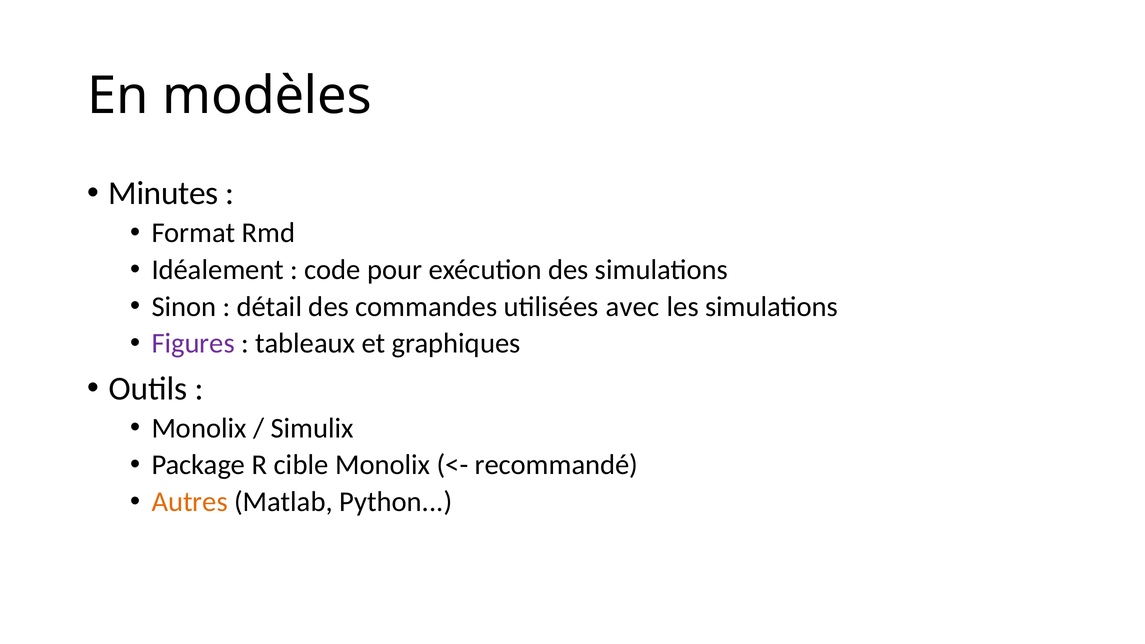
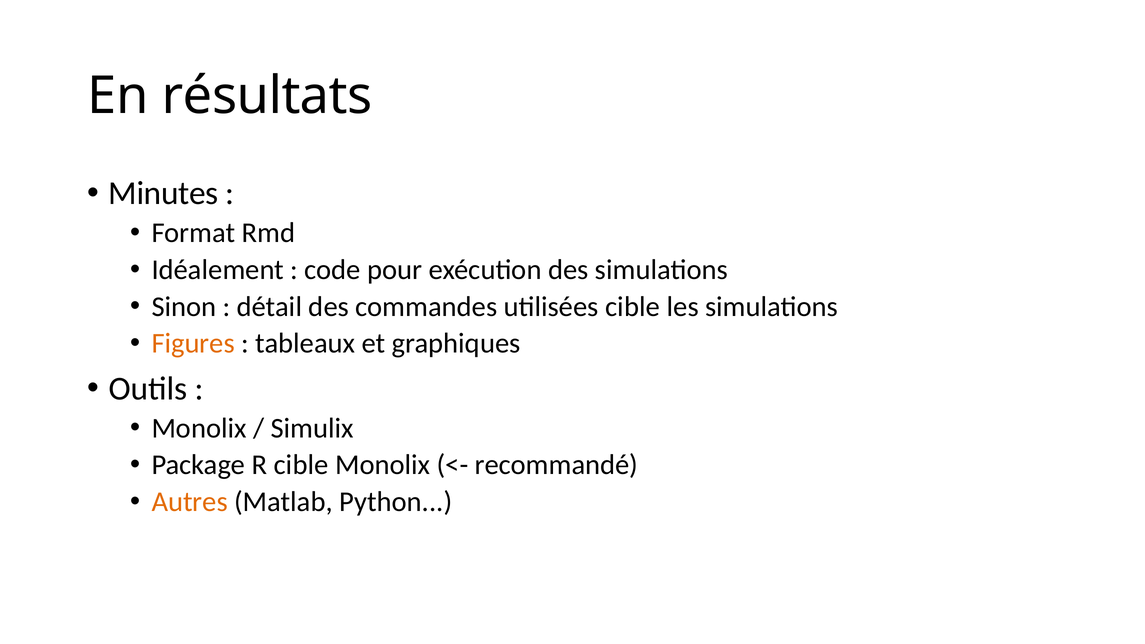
modèles: modèles -> résultats
utilisées avec: avec -> cible
Figures colour: purple -> orange
